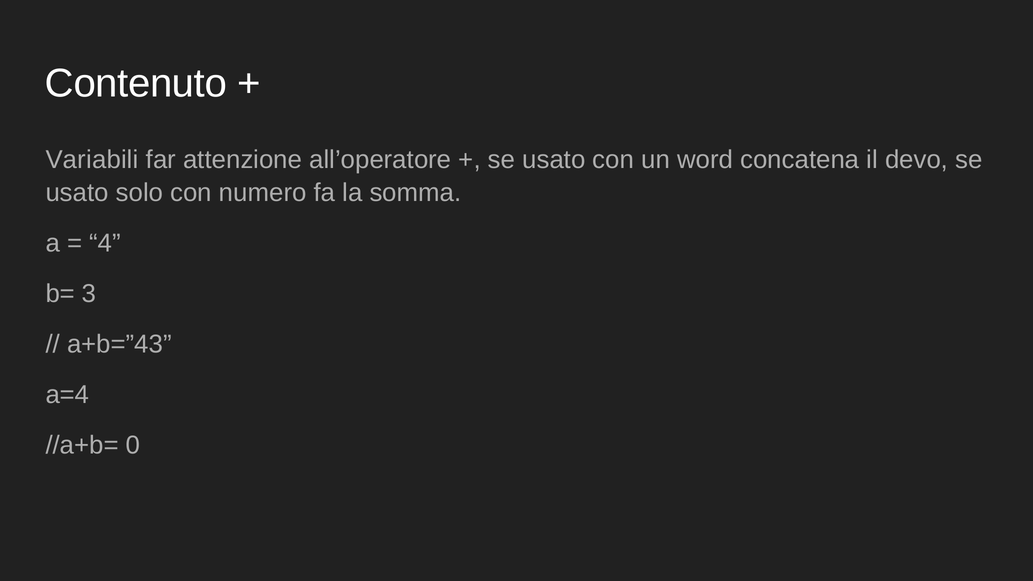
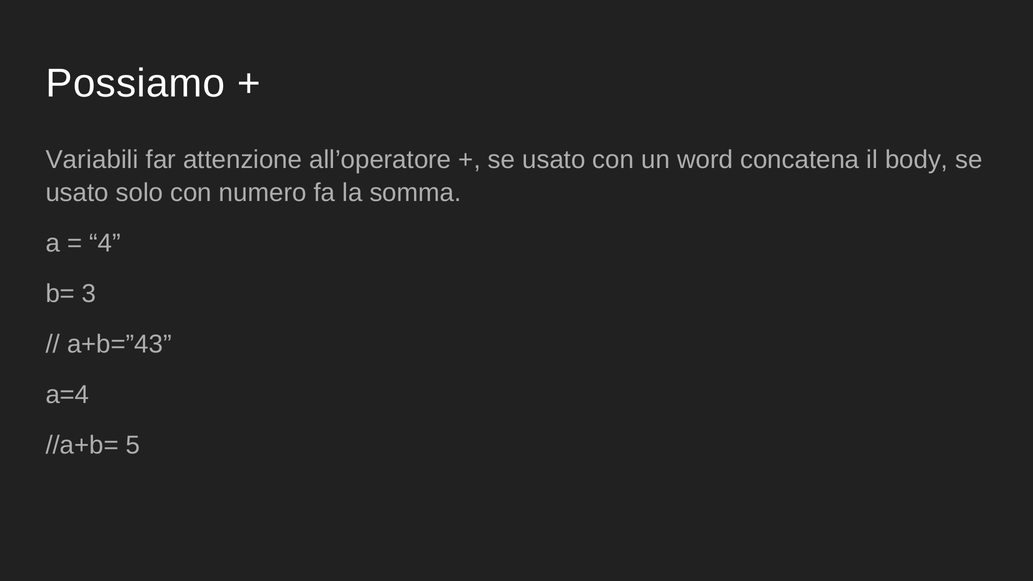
Contenuto: Contenuto -> Possiamo
devo: devo -> body
0: 0 -> 5
